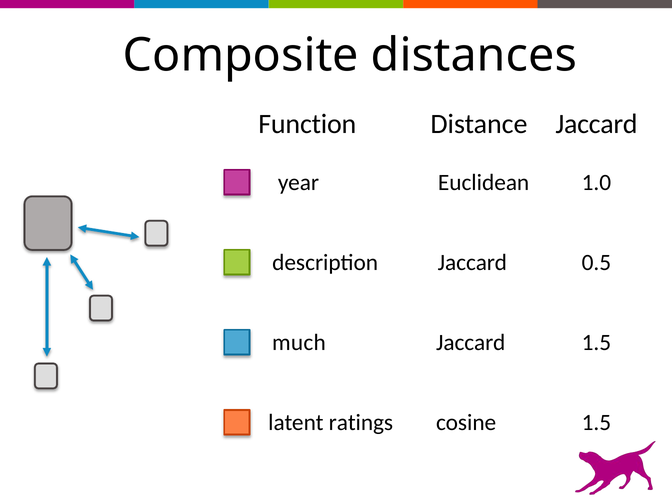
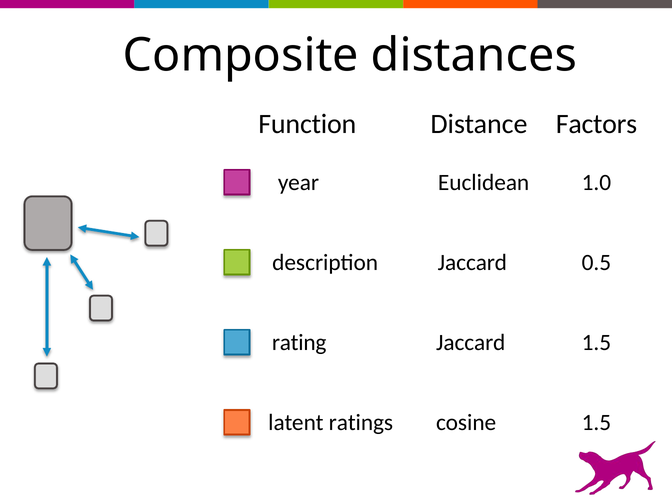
Distance Jaccard: Jaccard -> Factors
much: much -> rating
